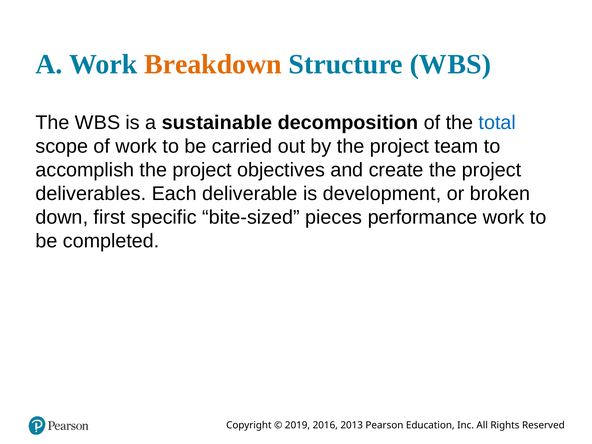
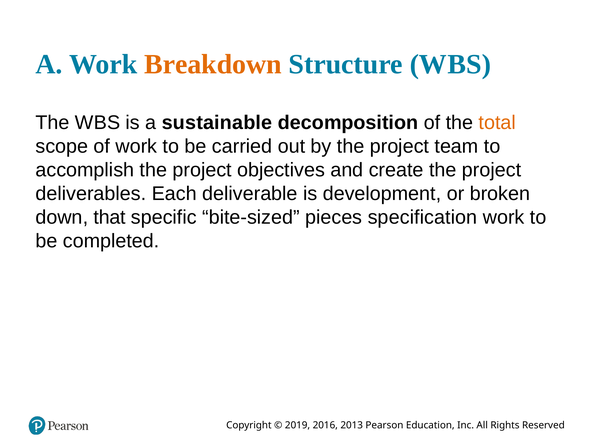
total colour: blue -> orange
first: first -> that
performance: performance -> specification
